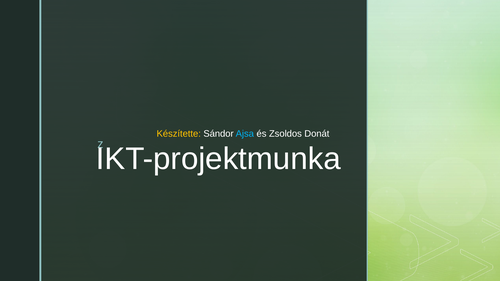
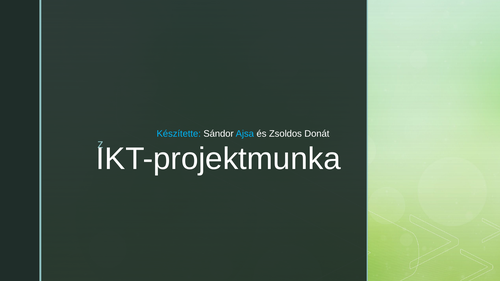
Készítette colour: yellow -> light blue
